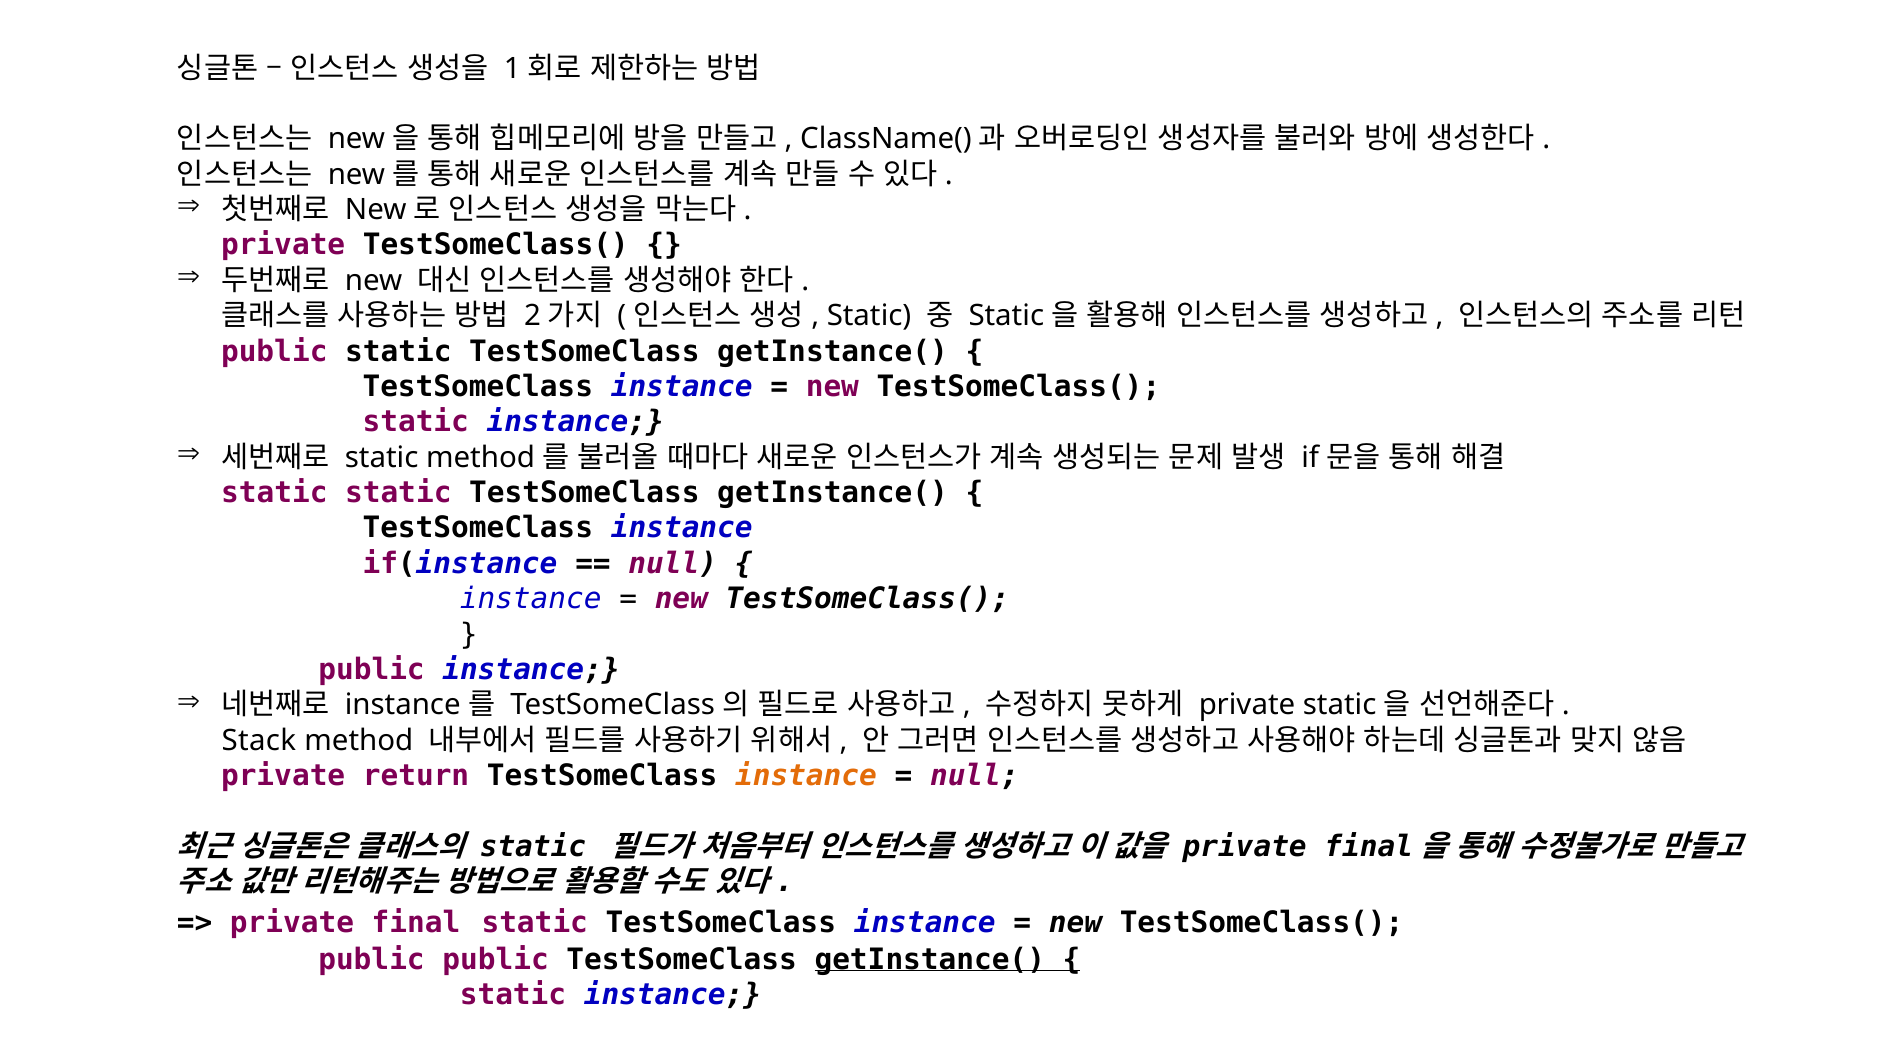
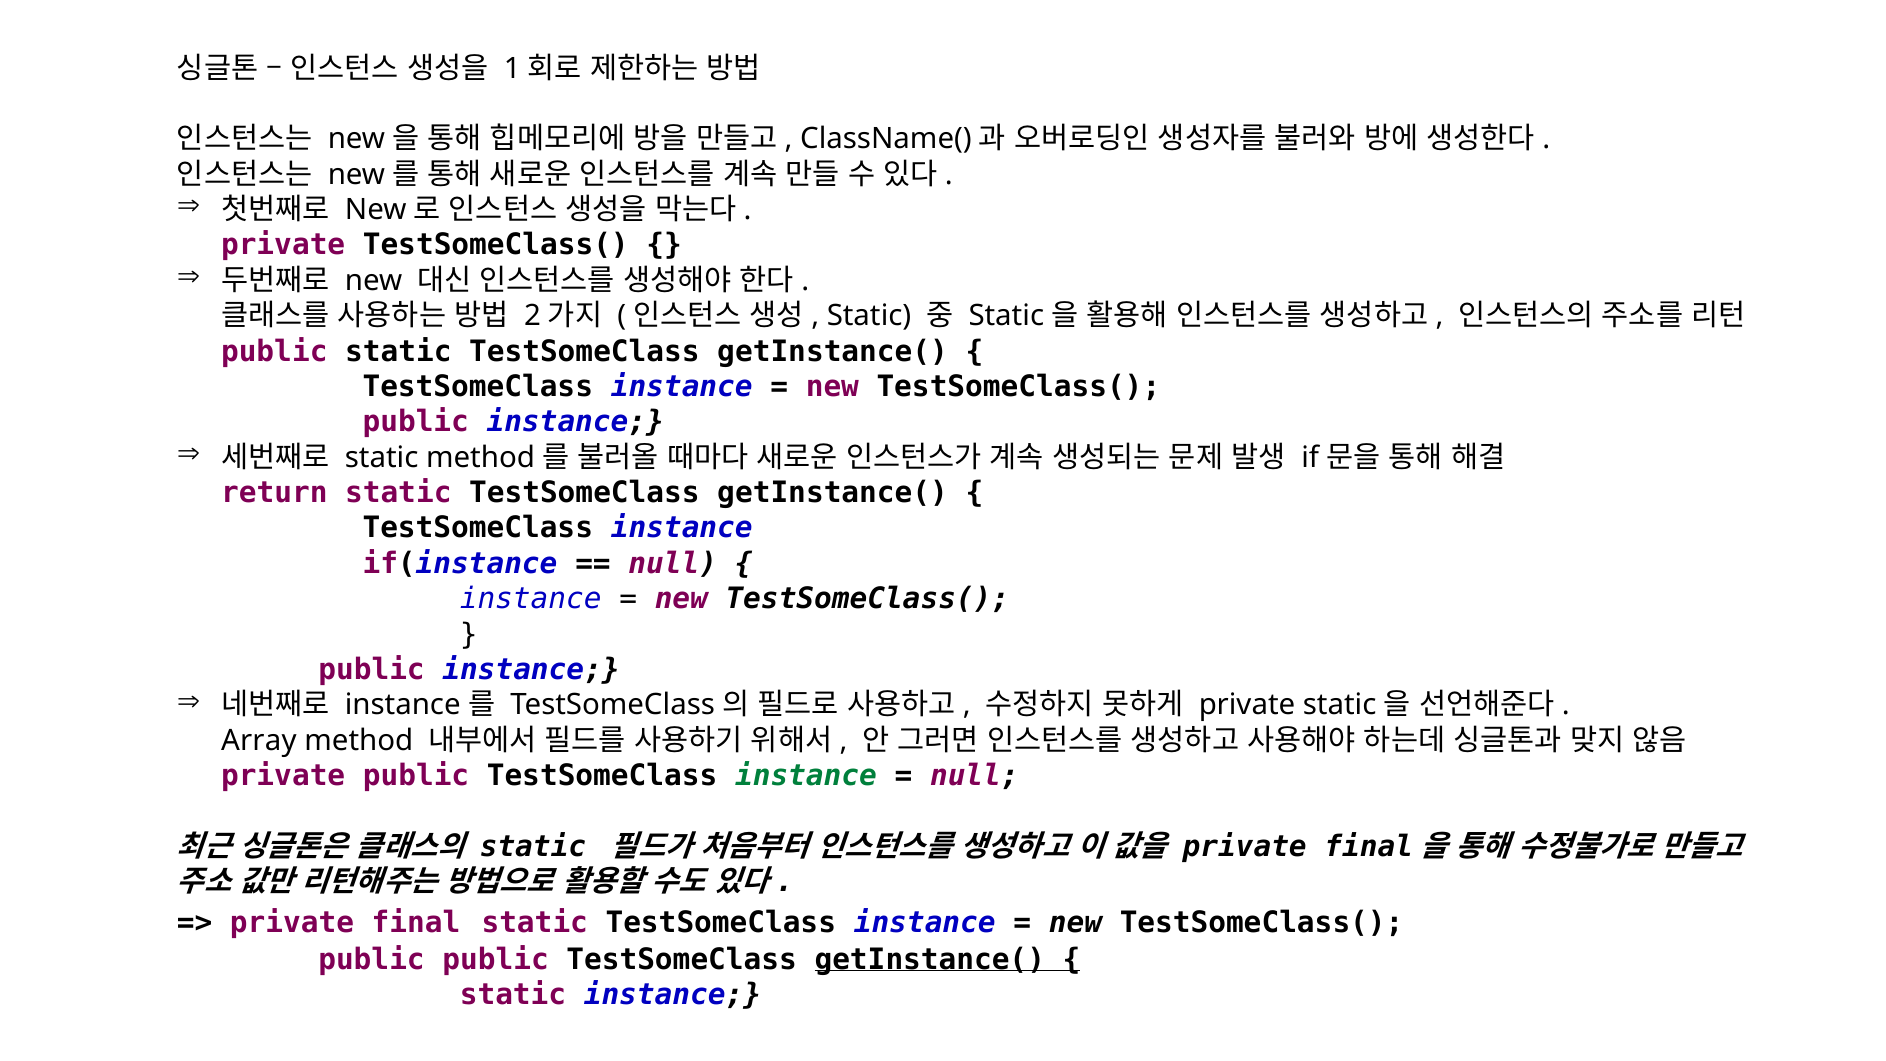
static at (416, 422): static -> public
static at (274, 493): static -> return
Stack: Stack -> Array
private return: return -> public
instance at (806, 776) colour: orange -> green
